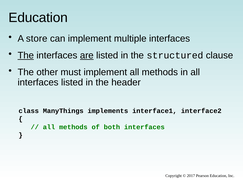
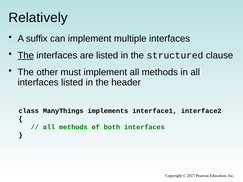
Education at (38, 18): Education -> Relatively
store: store -> suffix
are underline: present -> none
